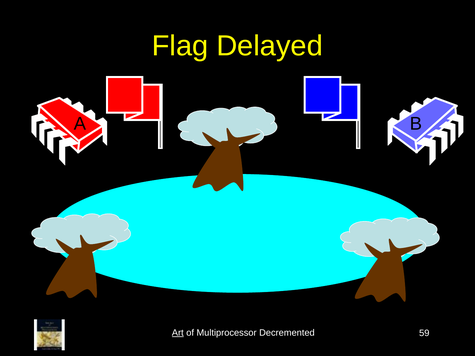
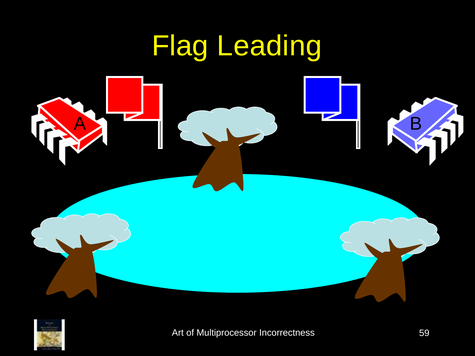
Delayed: Delayed -> Leading
Art underline: present -> none
Decremented: Decremented -> Incorrectness
